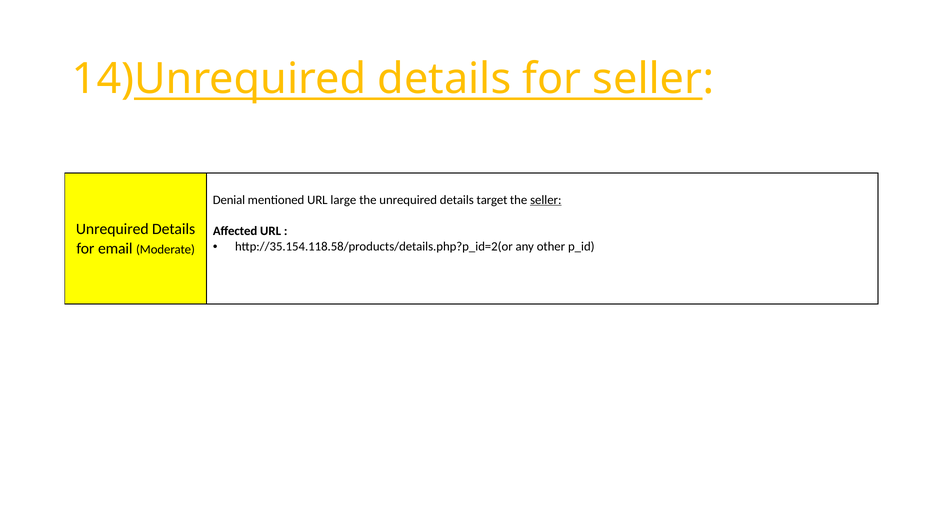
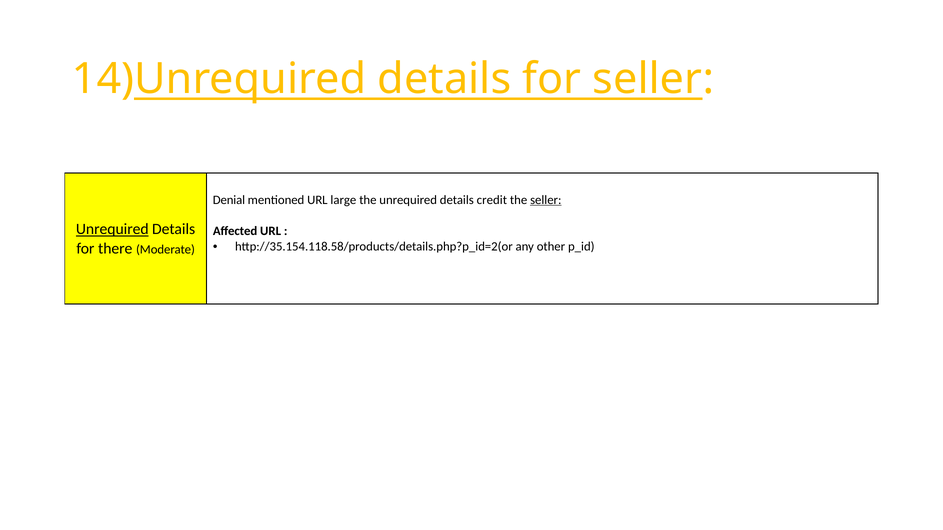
target: target -> credit
Unrequired at (112, 229) underline: none -> present
email: email -> there
